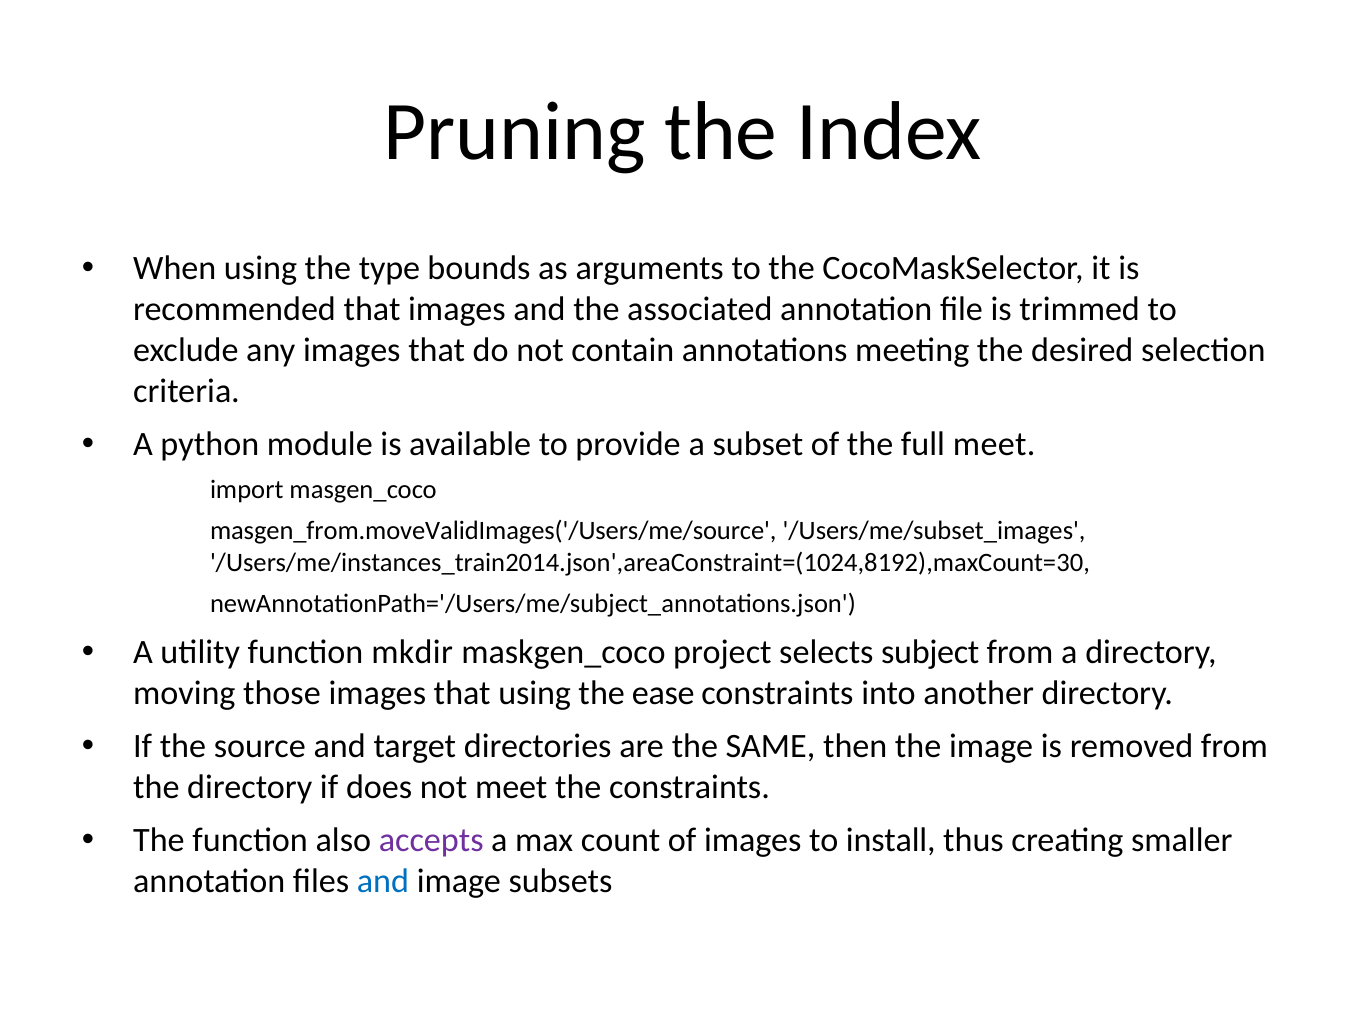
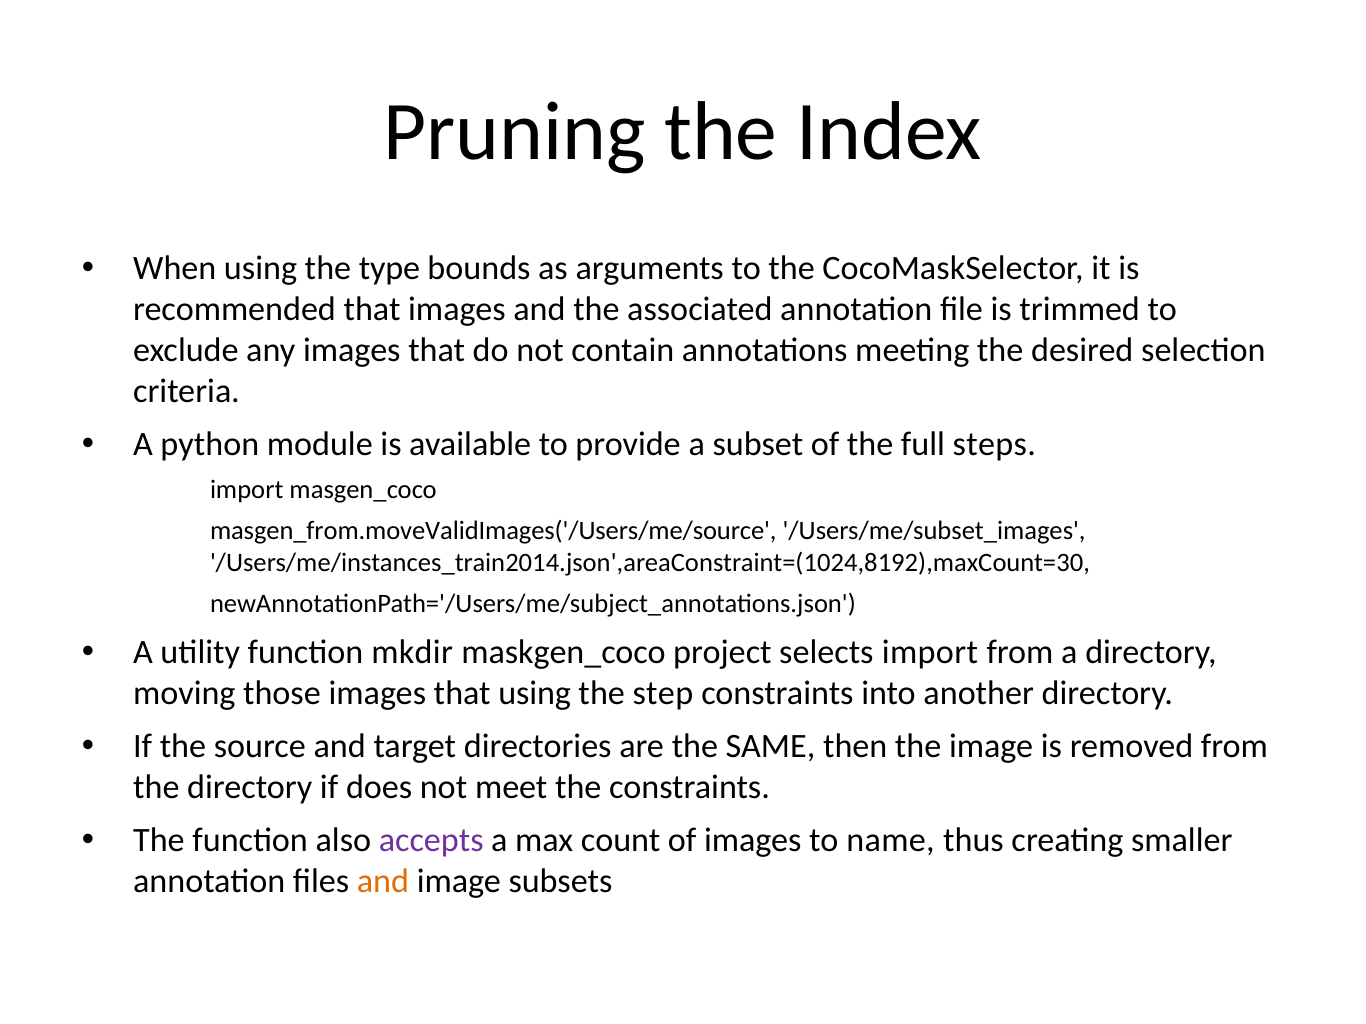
full meet: meet -> steps
selects subject: subject -> import
ease: ease -> step
install: install -> name
and at (383, 882) colour: blue -> orange
